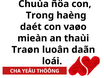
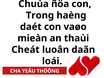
Traøn: Traøn -> Cheát
